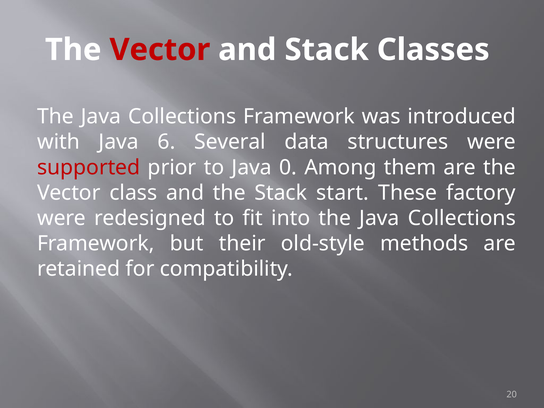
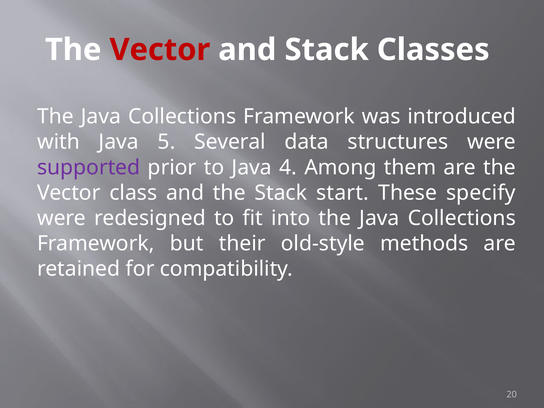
6: 6 -> 5
supported colour: red -> purple
0: 0 -> 4
factory: factory -> specify
